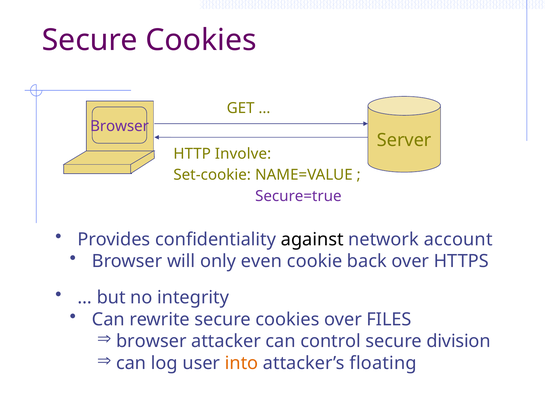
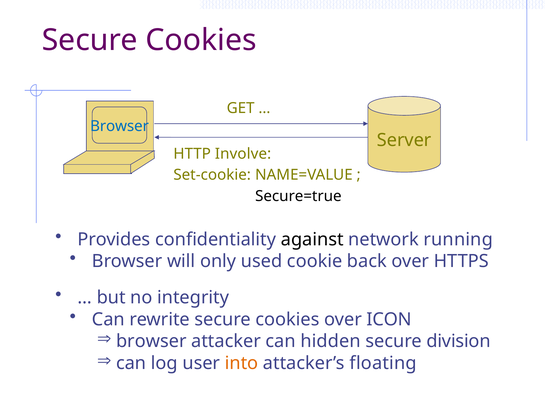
Browser at (119, 126) colour: purple -> blue
Secure=true colour: purple -> black
account: account -> running
even: even -> used
FILES: FILES -> ICON
control: control -> hidden
